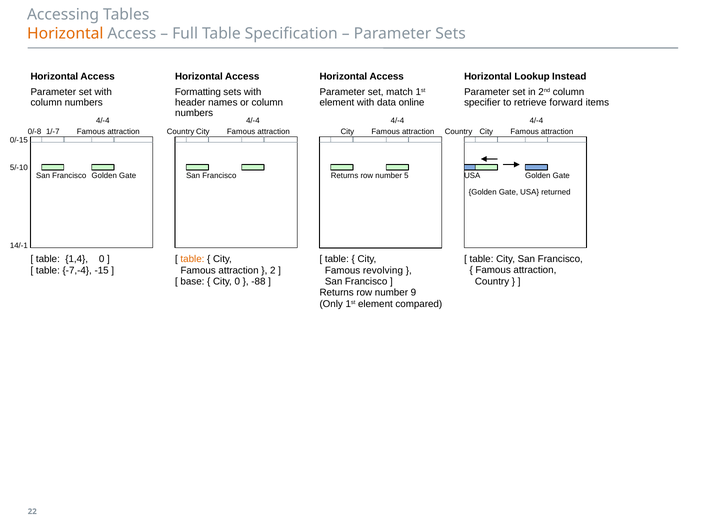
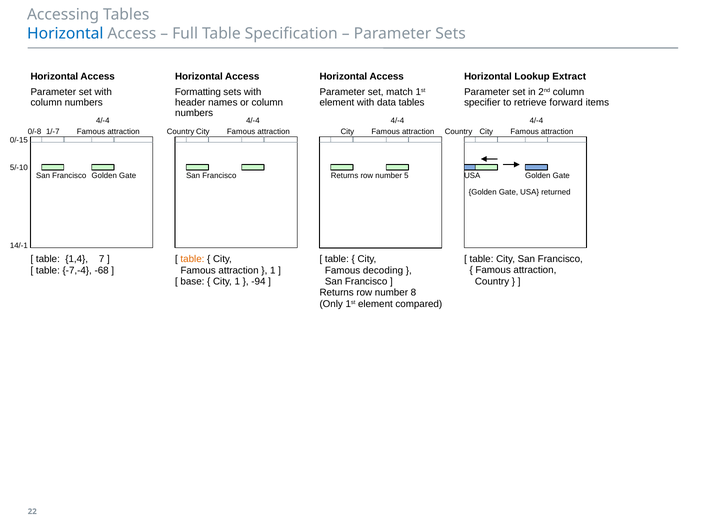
Horizontal at (65, 34) colour: orange -> blue
Instead: Instead -> Extract
data online: online -> tables
1,4 0: 0 -> 7
-15: -15 -> -68
2 at (273, 271): 2 -> 1
revolving: revolving -> decoding
City 0: 0 -> 1
-88: -88 -> -94
9: 9 -> 8
